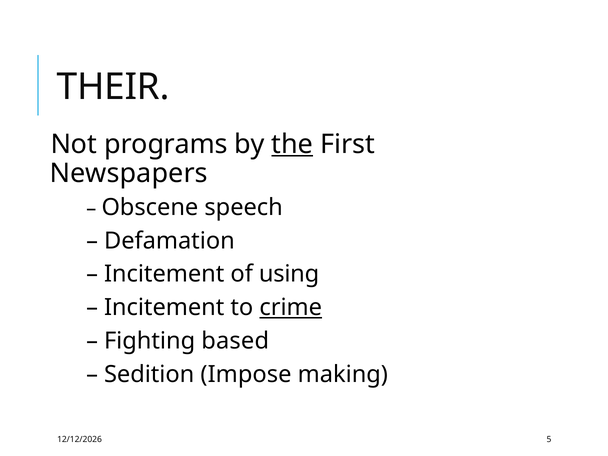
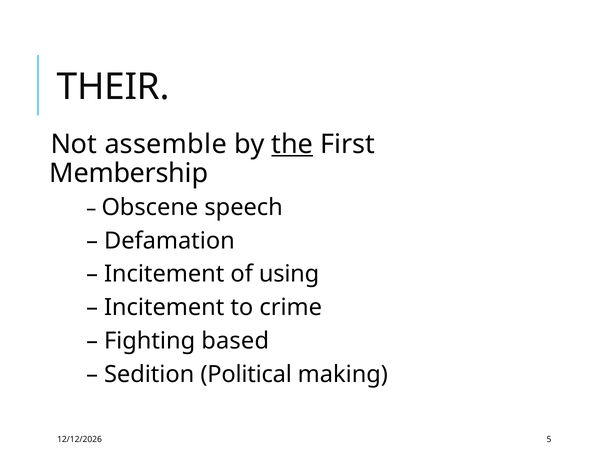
programs: programs -> assemble
Newspapers: Newspapers -> Membership
crime underline: present -> none
Impose: Impose -> Political
